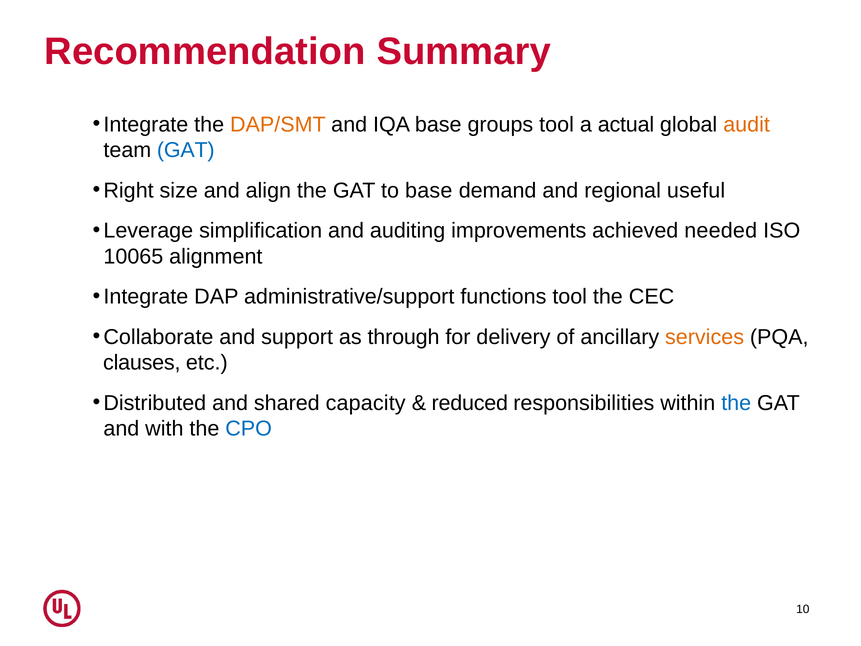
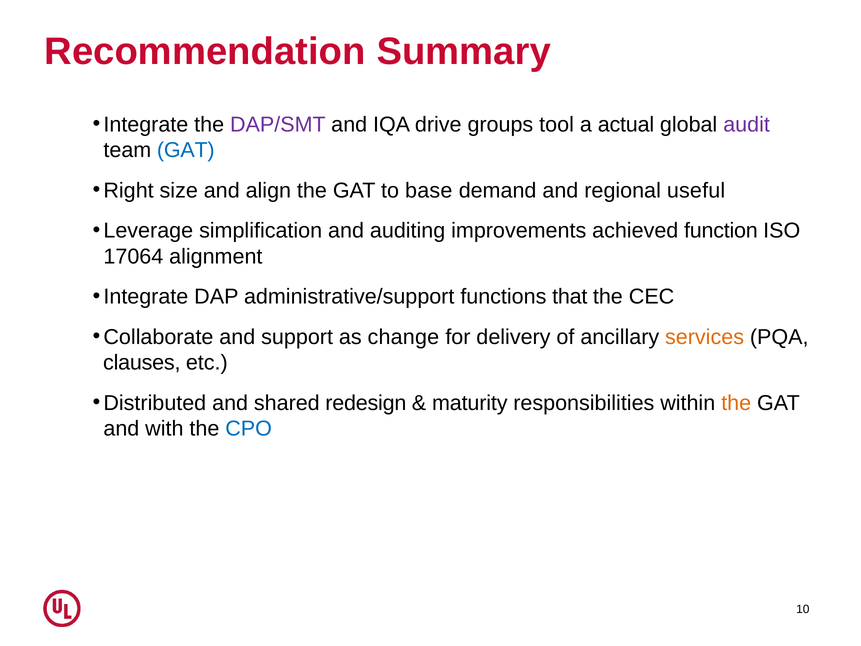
DAP/SMT colour: orange -> purple
IQA base: base -> drive
audit colour: orange -> purple
needed: needed -> function
10065: 10065 -> 17064
functions tool: tool -> that
through: through -> change
capacity: capacity -> redesign
reduced: reduced -> maturity
the at (736, 403) colour: blue -> orange
